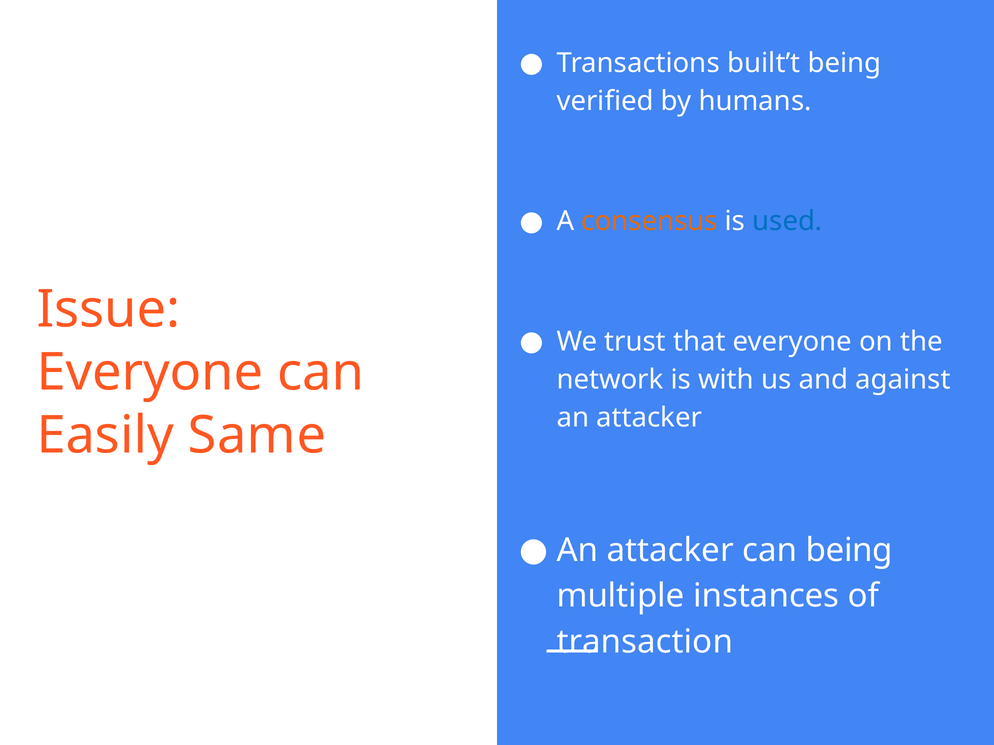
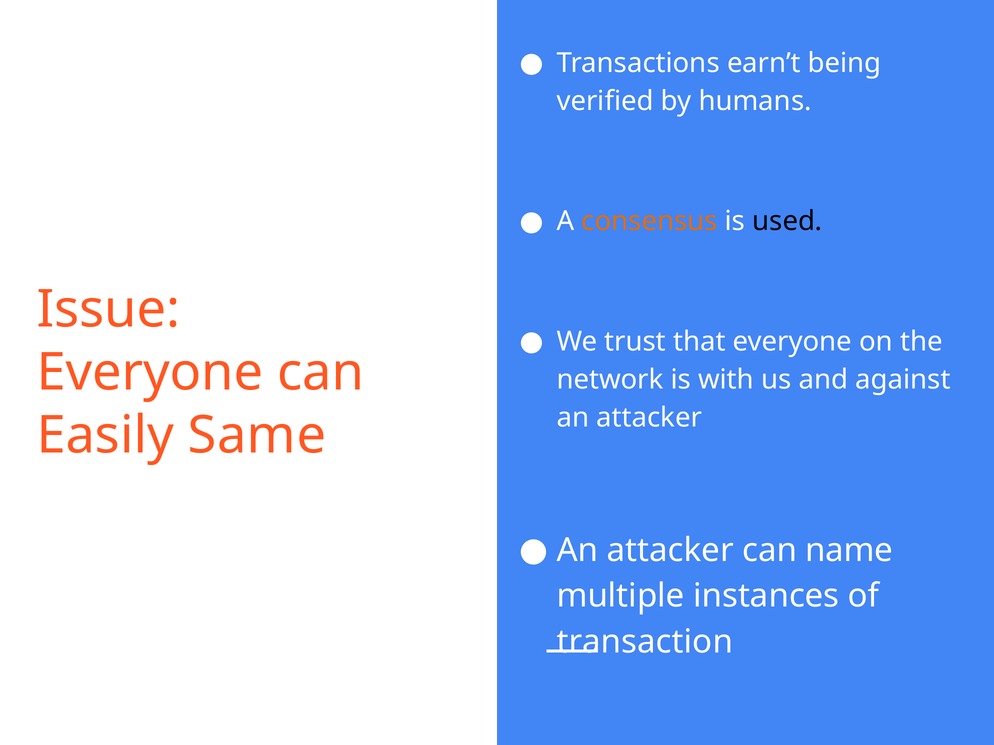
built’t: built’t -> earn’t
used colour: blue -> black
can being: being -> name
